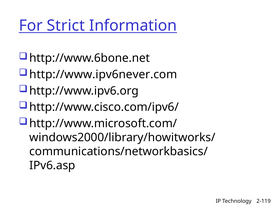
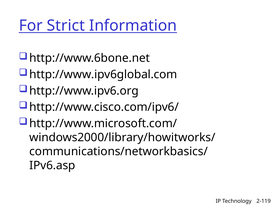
http://www.ipv6never.com: http://www.ipv6never.com -> http://www.ipv6global.com
